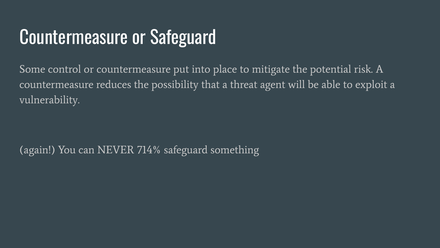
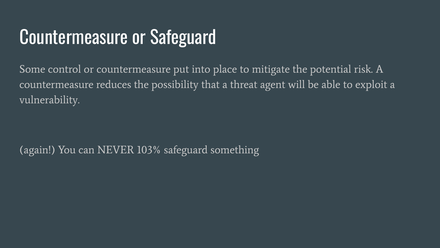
714%: 714% -> 103%
